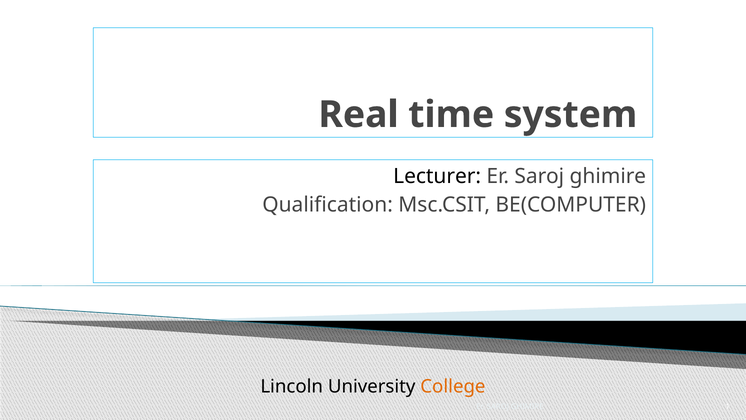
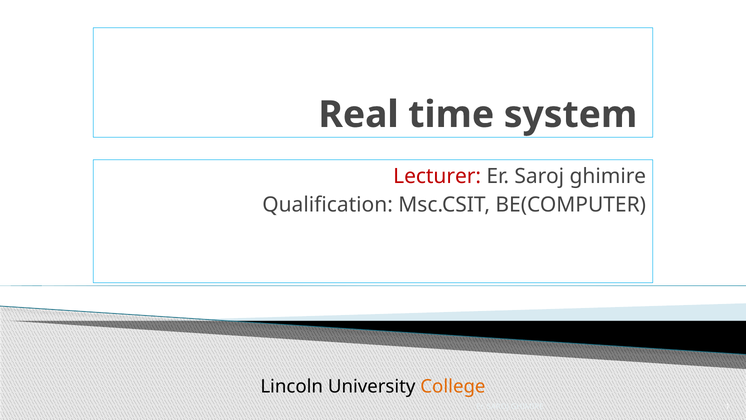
Lecturer colour: black -> red
